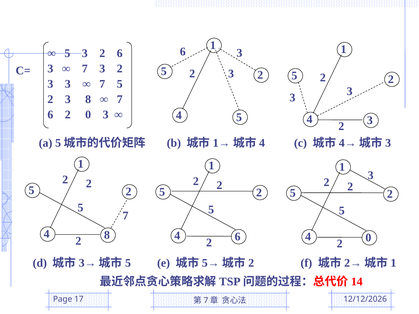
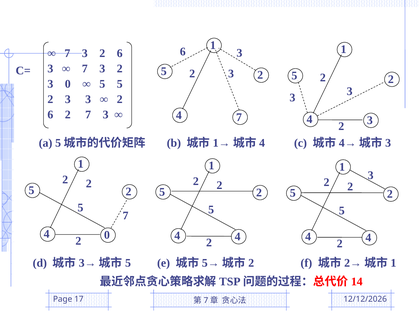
5 at (67, 53): 5 -> 7
3 at (68, 84): 3 -> 0
7 at (102, 84): 7 -> 5
8 at (88, 99): 8 -> 3
7 at (120, 99): 7 -> 2
6 2 0: 0 -> 7
4 5: 5 -> 7
4 8: 8 -> 0
6 at (238, 237): 6 -> 4
0 at (368, 238): 0 -> 4
